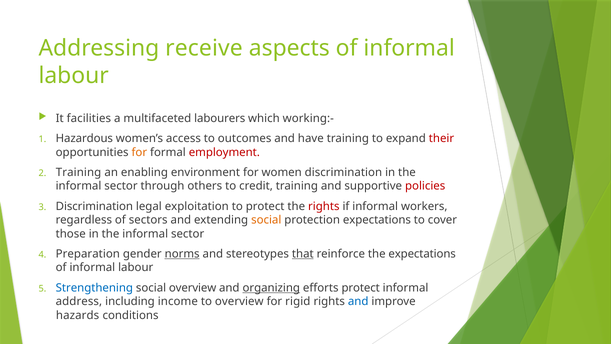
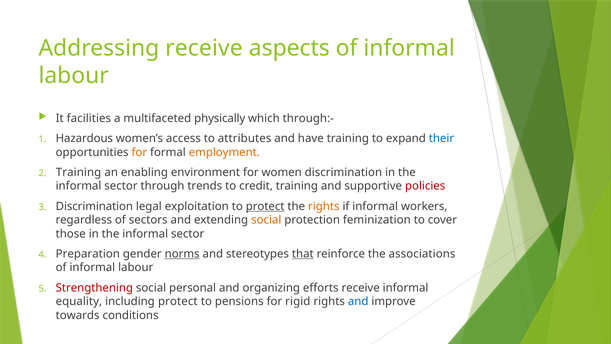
labourers: labourers -> physically
working:-: working:- -> through:-
outcomes: outcomes -> attributes
their colour: red -> blue
employment colour: red -> orange
others: others -> trends
protect at (265, 206) underline: none -> present
rights at (324, 206) colour: red -> orange
protection expectations: expectations -> feminization
the expectations: expectations -> associations
Strengthening colour: blue -> red
social overview: overview -> personal
organizing underline: present -> none
efforts protect: protect -> receive
address: address -> equality
including income: income -> protect
to overview: overview -> pensions
hazards: hazards -> towards
